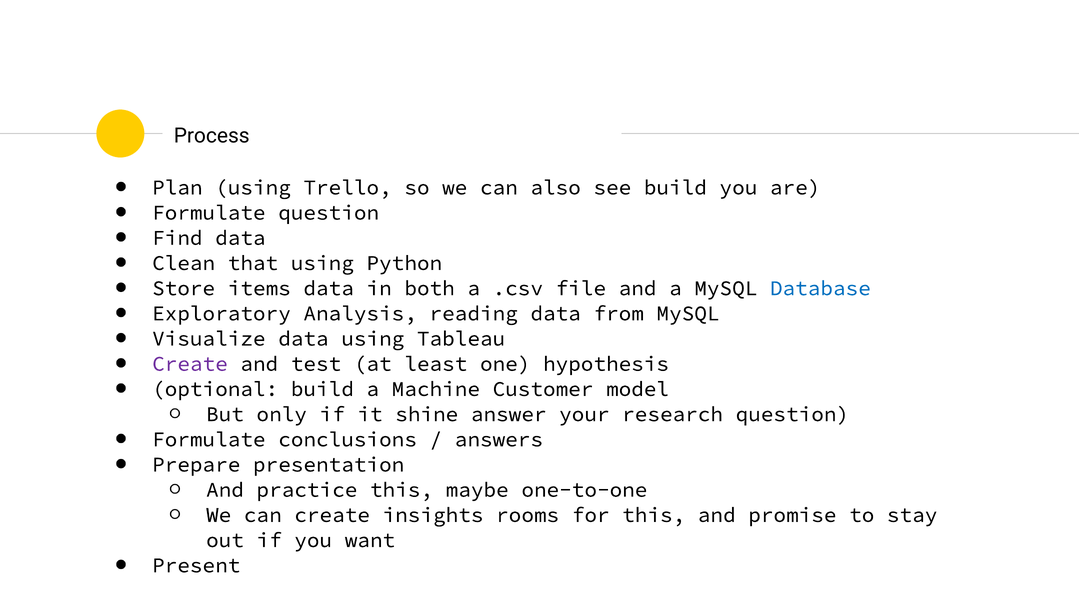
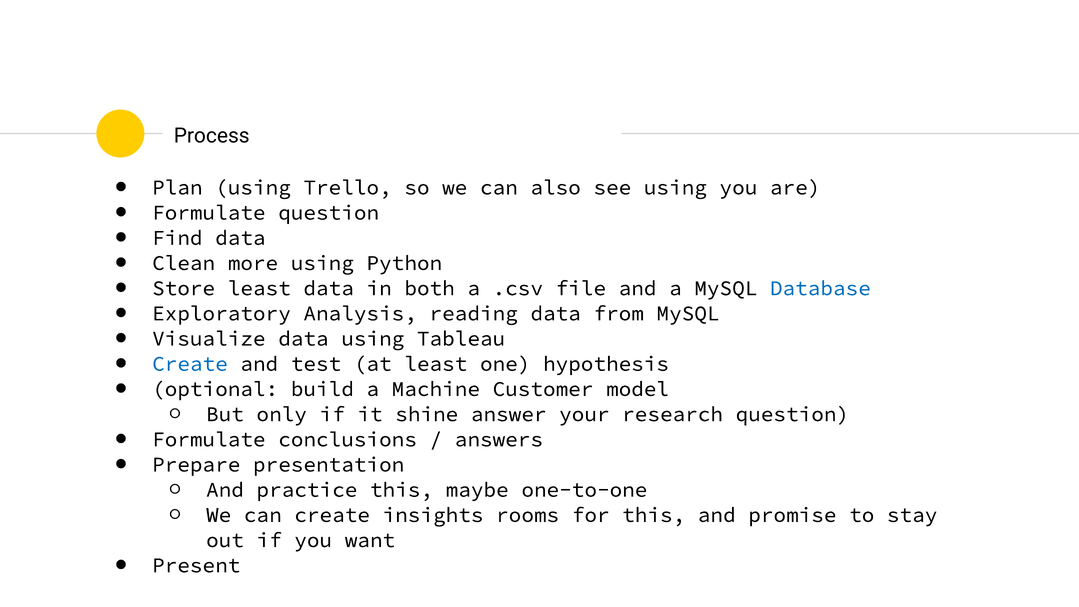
see build: build -> using
that: that -> more
Store items: items -> least
Create at (190, 364) colour: purple -> blue
